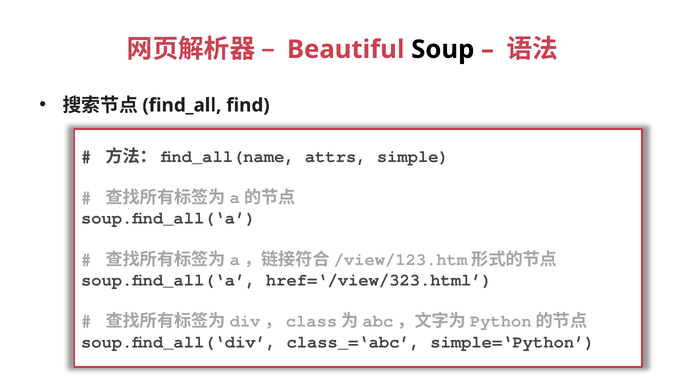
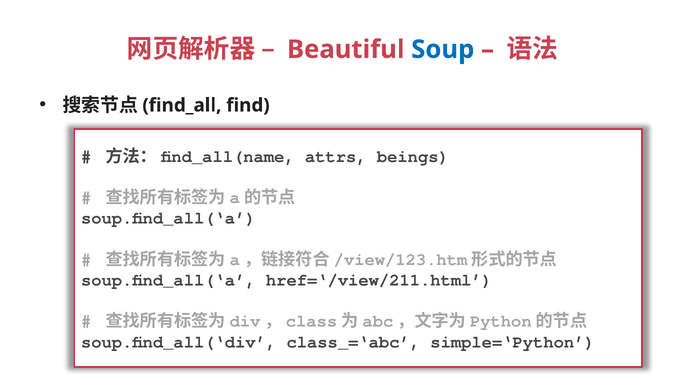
Soup colour: black -> blue
simple: simple -> beings
href=‘/view/323.html: href=‘/view/323.html -> href=‘/view/211.html
